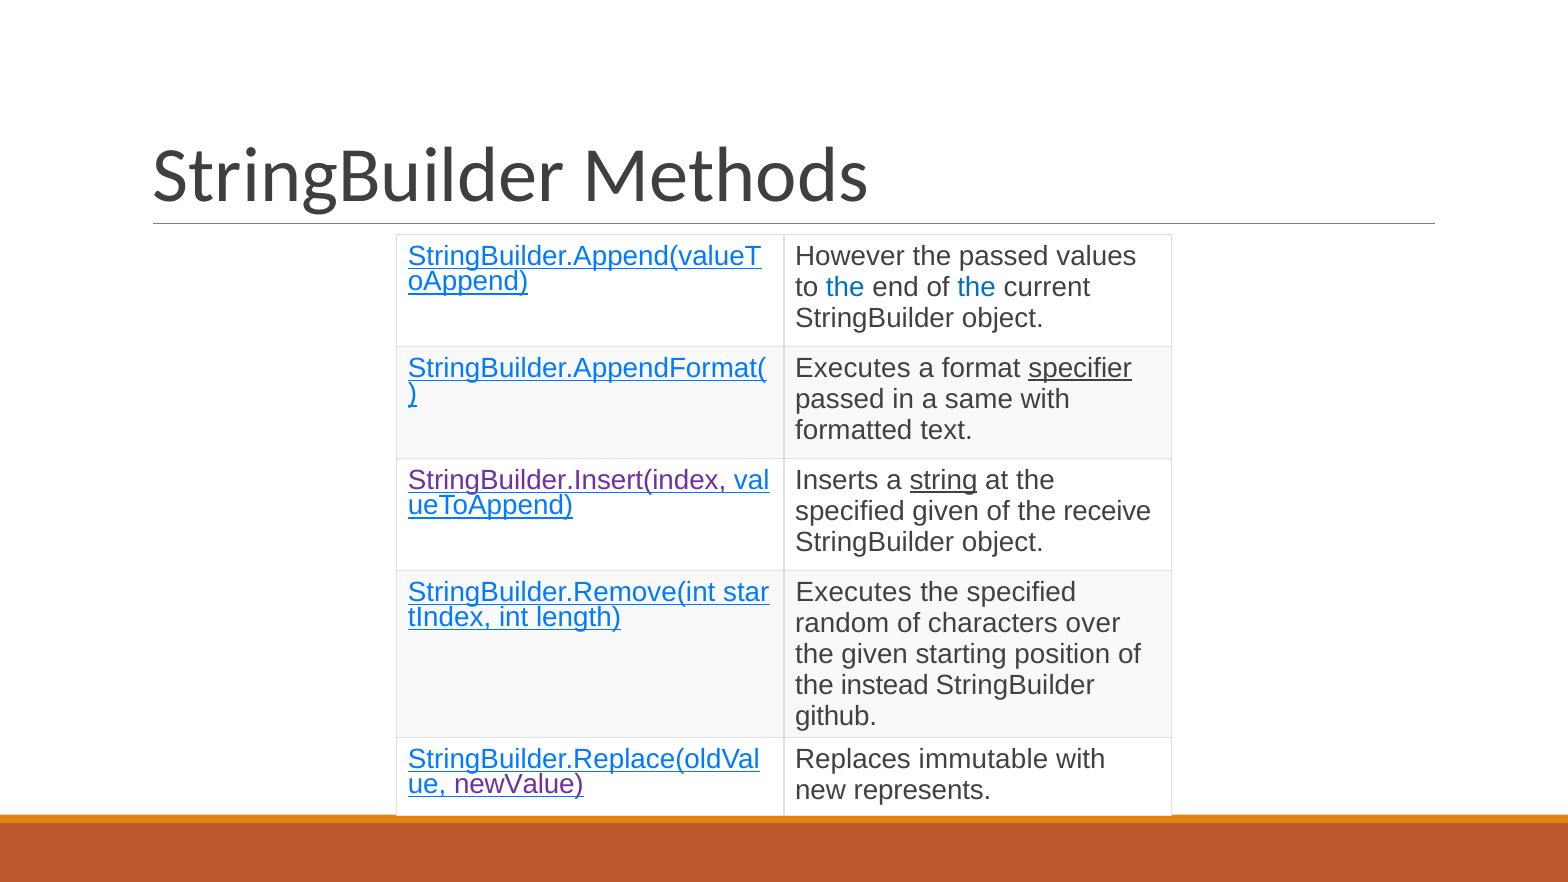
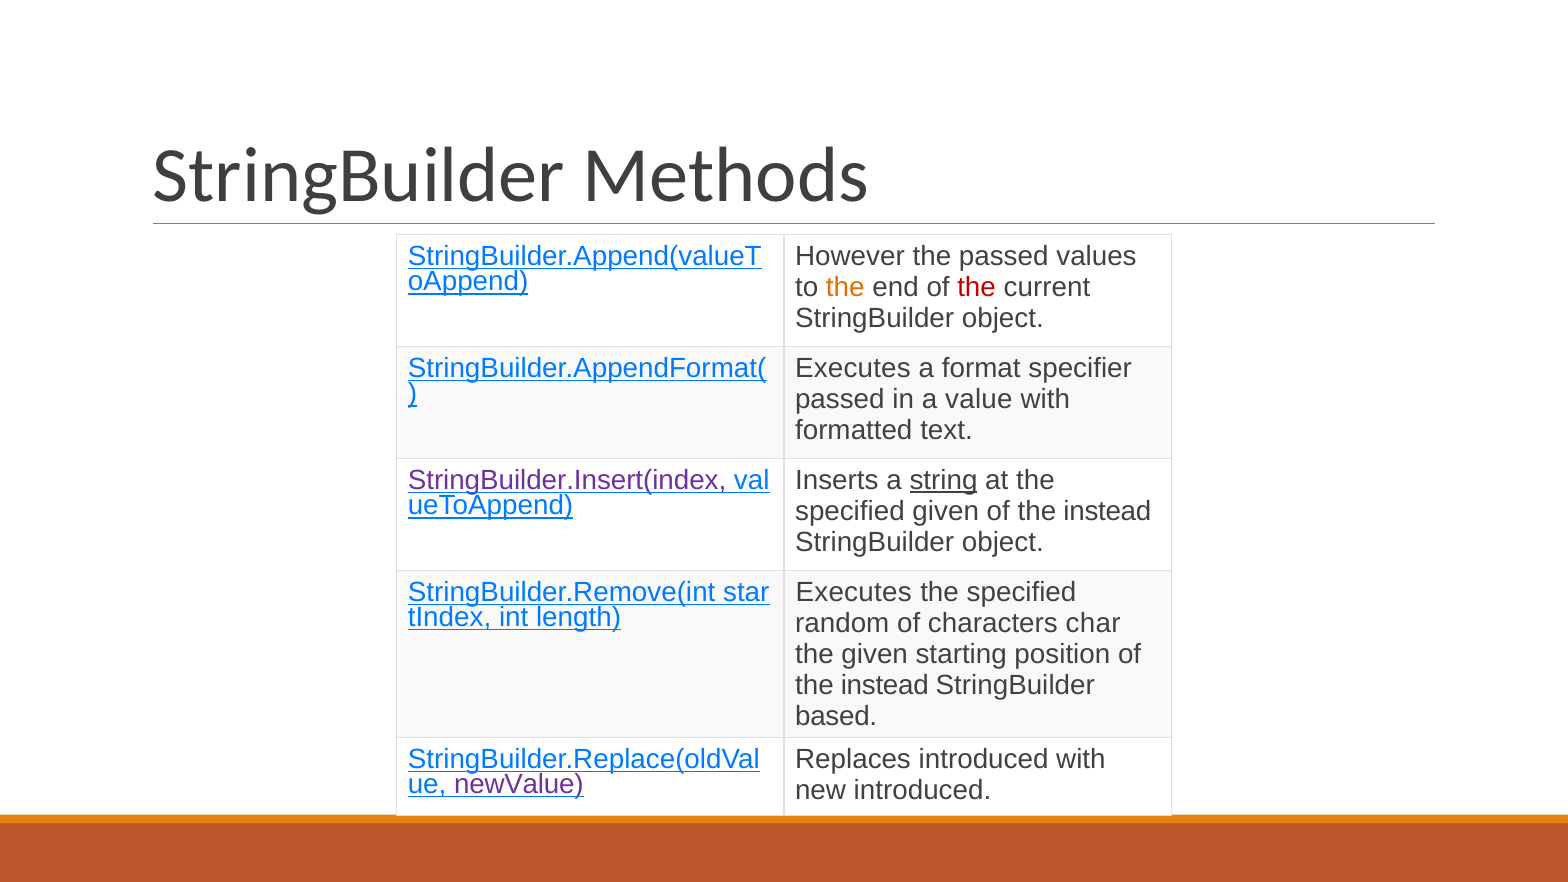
the at (845, 288) colour: blue -> orange
the at (977, 288) colour: blue -> red
specifier underline: present -> none
same: same -> value
receive at (1107, 511): receive -> instead
over: over -> char
github: github -> based
Replaces immutable: immutable -> introduced
new represents: represents -> introduced
